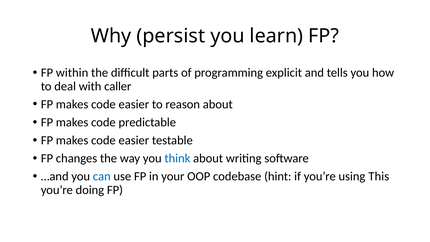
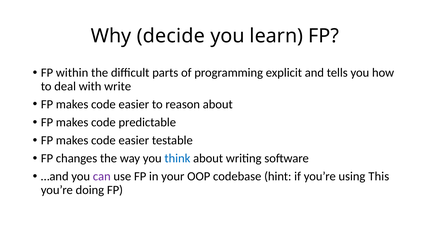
persist: persist -> decide
caller: caller -> write
can colour: blue -> purple
